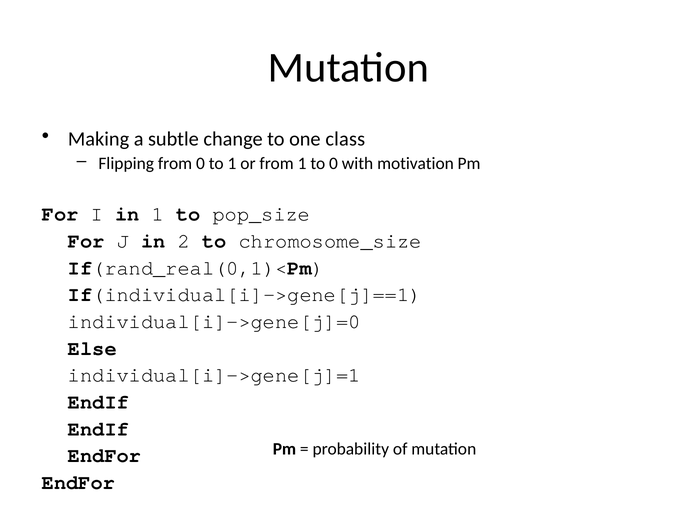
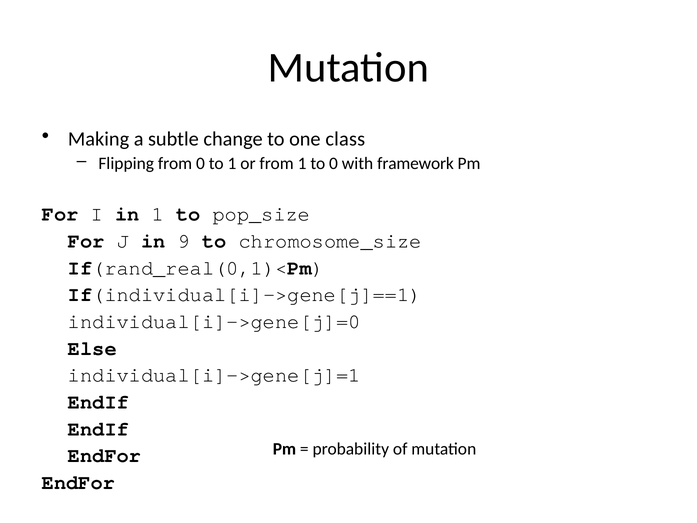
motivation: motivation -> framework
2: 2 -> 9
